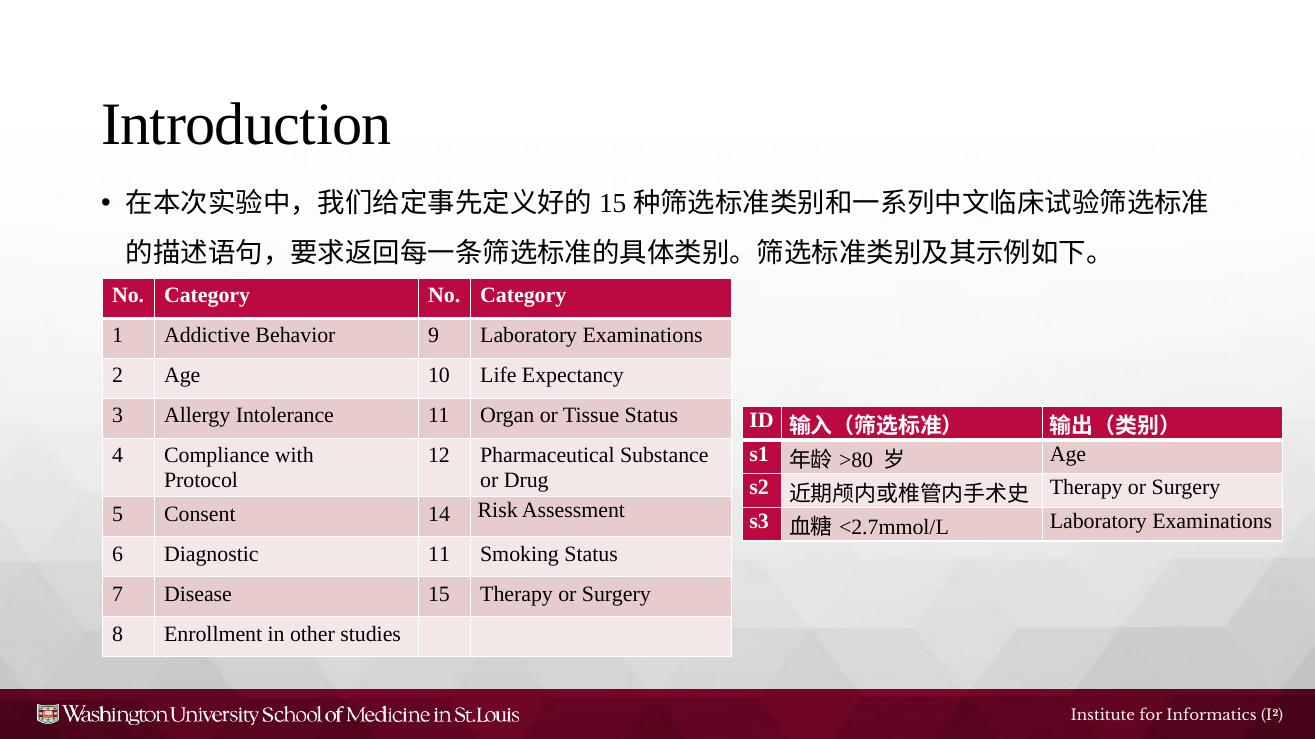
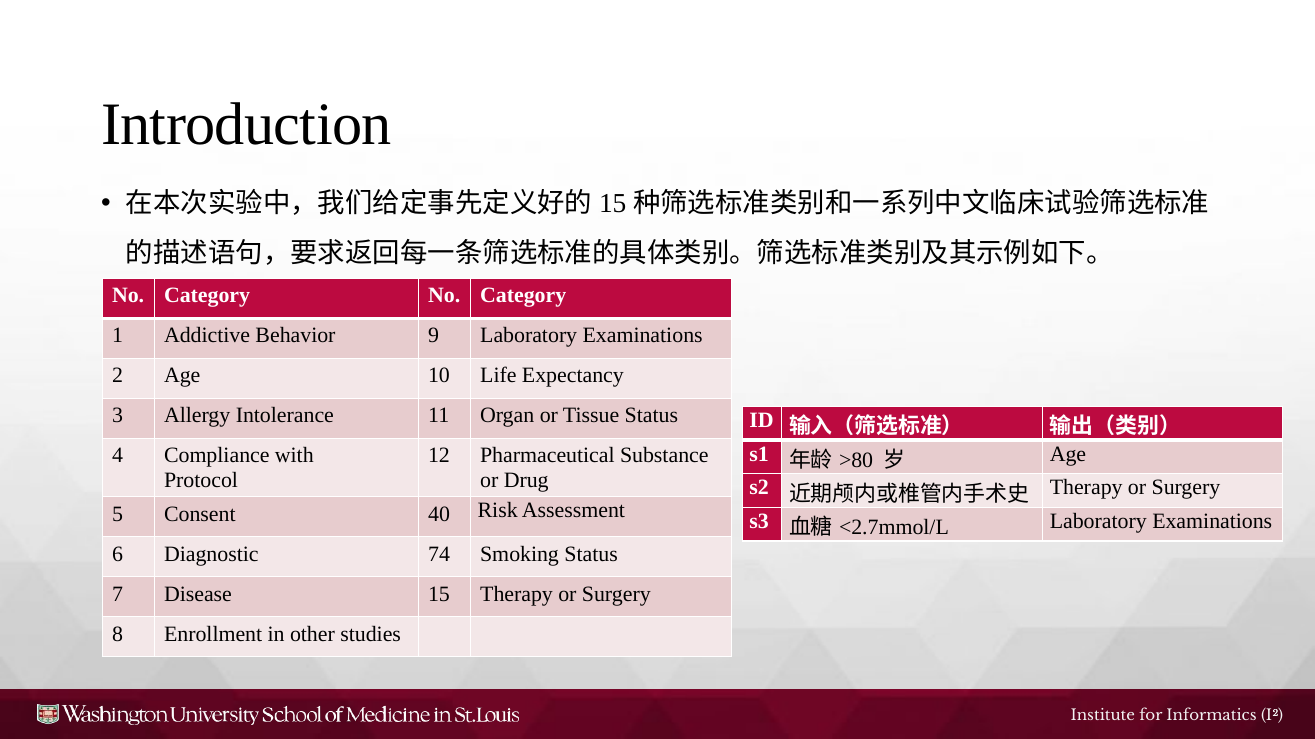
14: 14 -> 40
Diagnostic 11: 11 -> 74
